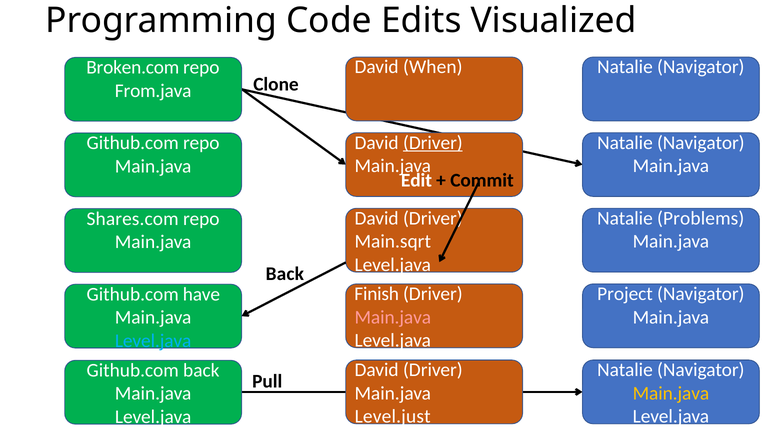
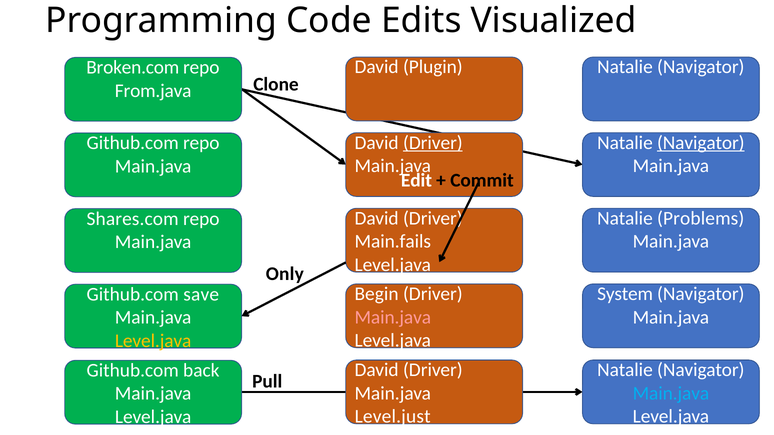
When: When -> Plugin
Navigator at (701, 143) underline: none -> present
Main.sqrt: Main.sqrt -> Main.fails
Back at (285, 274): Back -> Only
Finish: Finish -> Begin
Project: Project -> System
have: have -> save
Level.java at (153, 341) colour: light blue -> yellow
Main.java at (671, 394) colour: yellow -> light blue
